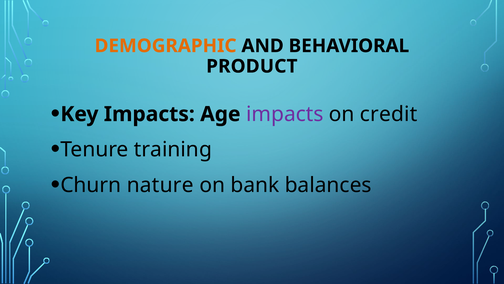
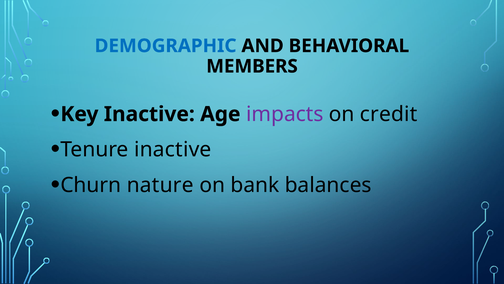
DEMOGRAPHIC colour: orange -> blue
PRODUCT: PRODUCT -> MEMBERS
Key Impacts: Impacts -> Inactive
Tenure training: training -> inactive
